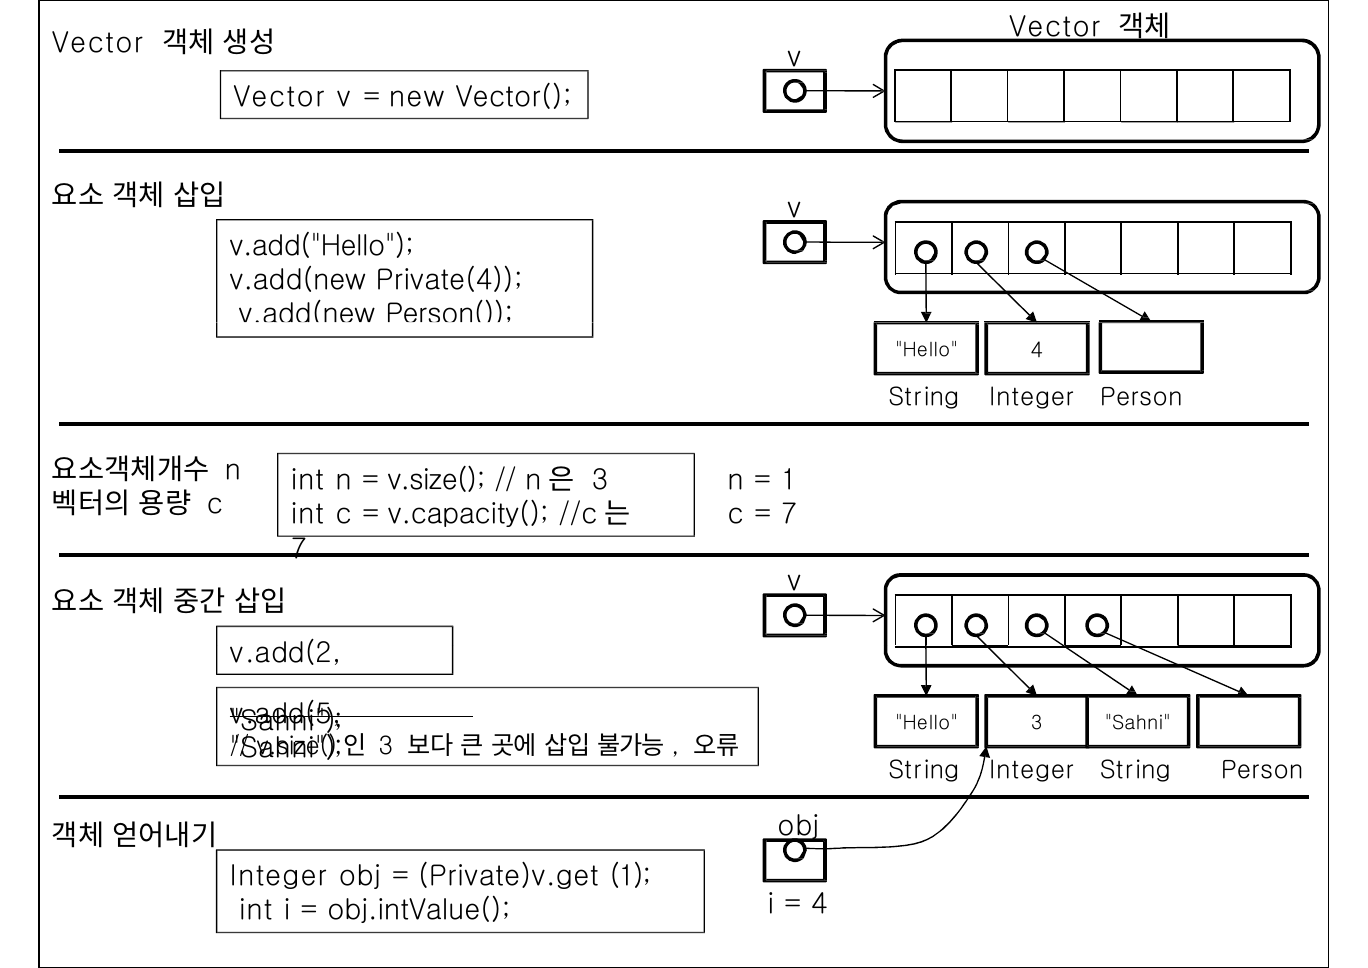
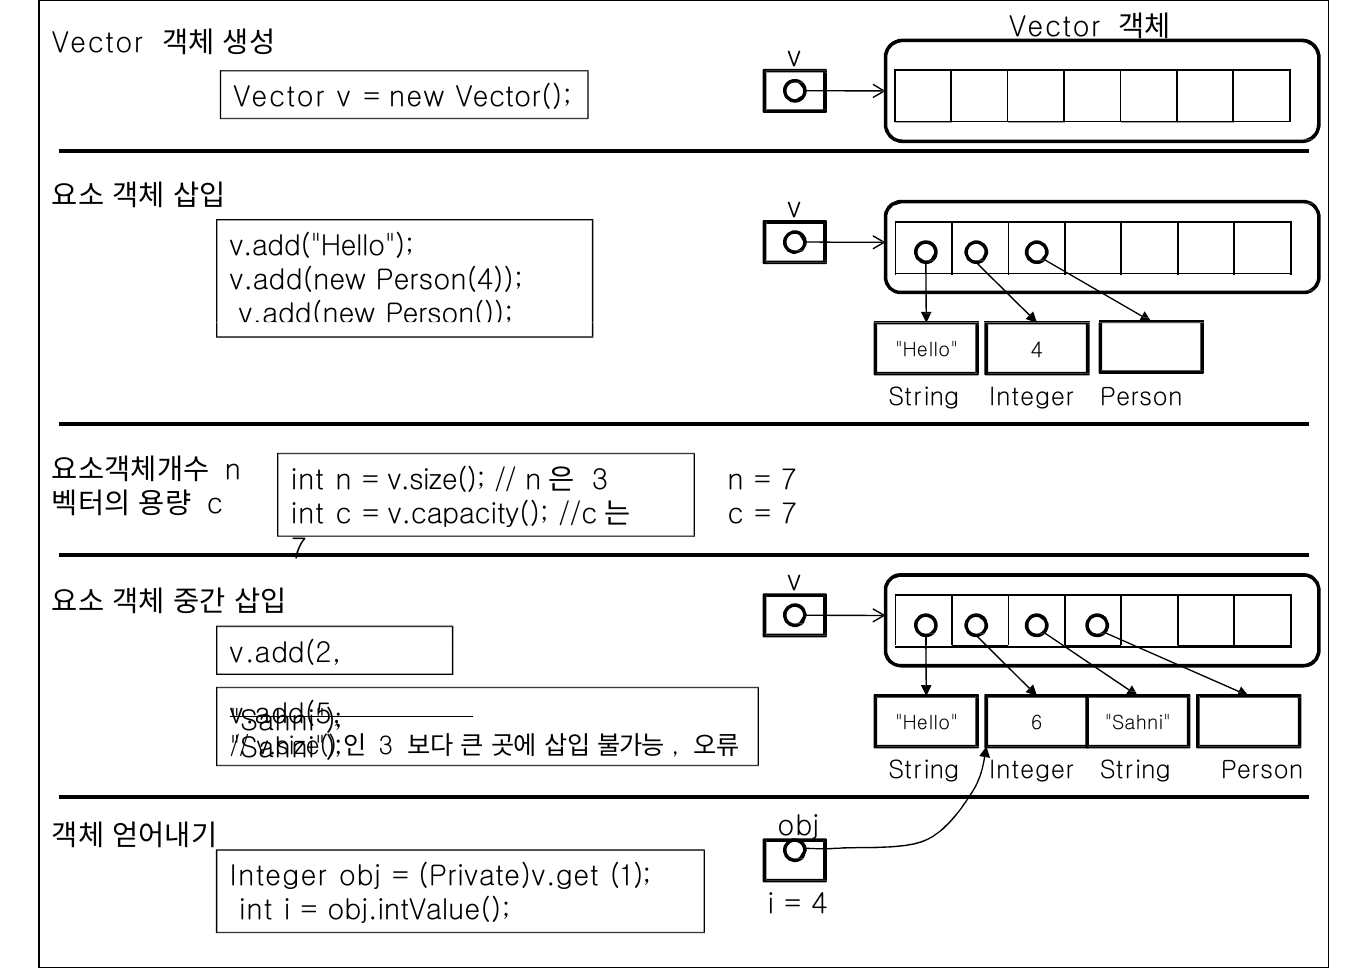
Private(4: Private(4 -> Person(4
1 at (789, 480): 1 -> 7
Hello 3: 3 -> 6
